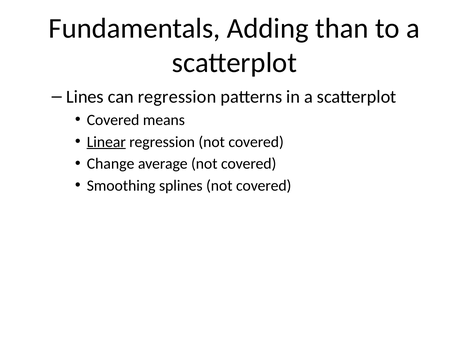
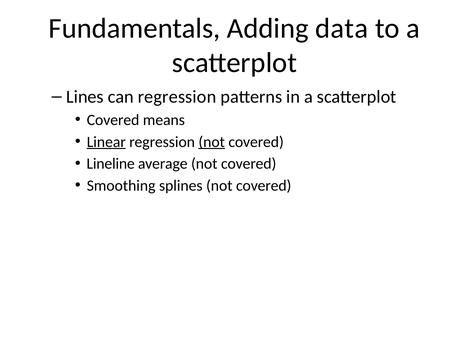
than: than -> data
not at (212, 142) underline: none -> present
Change: Change -> Lineline
